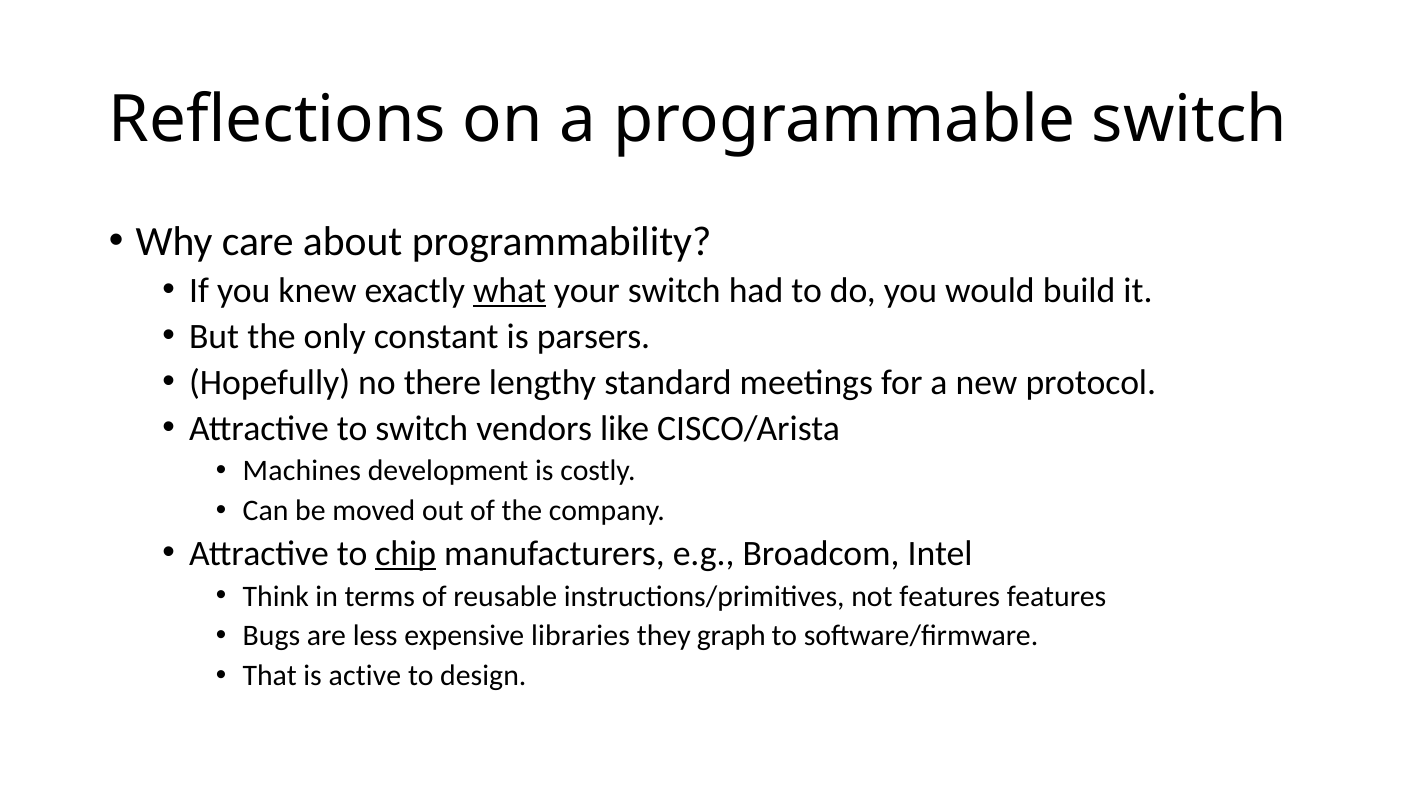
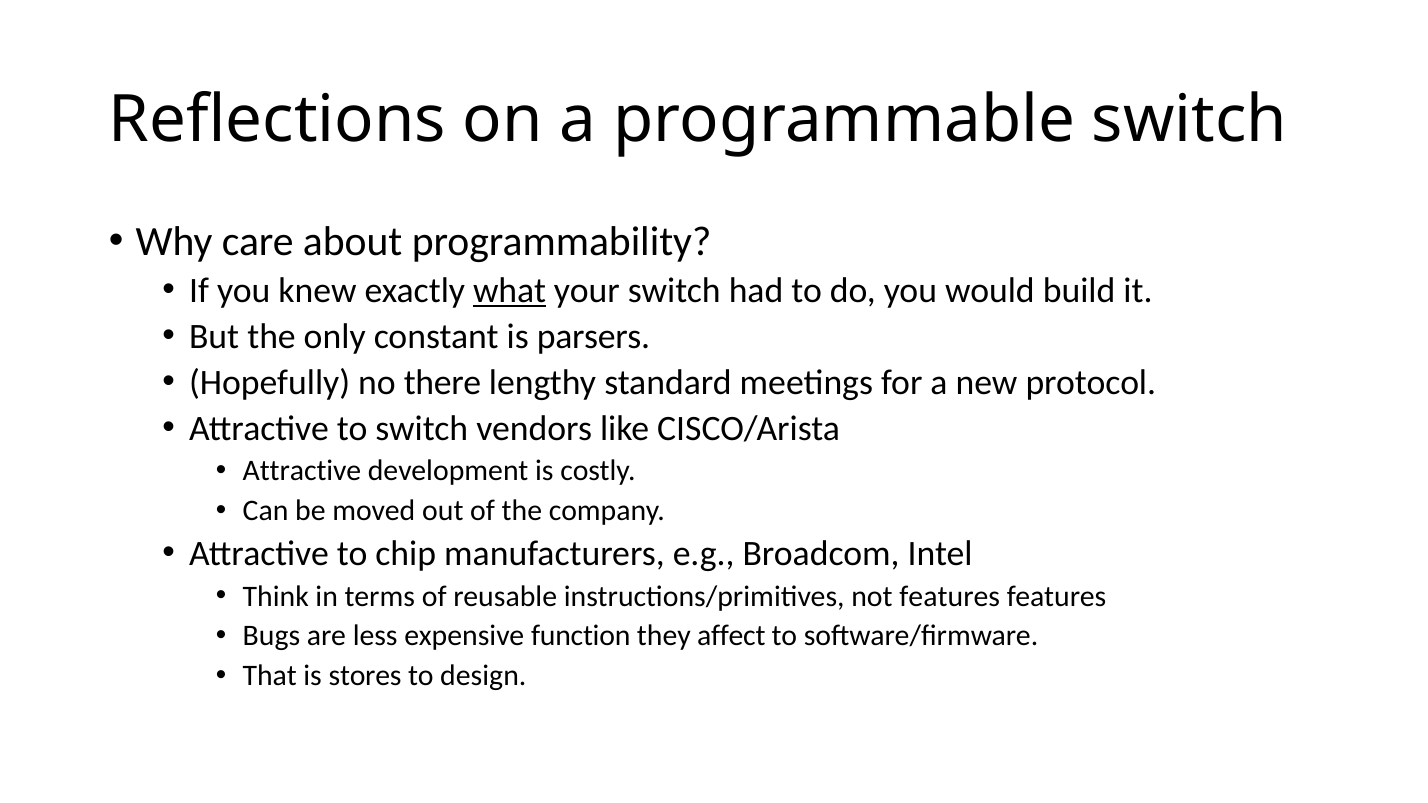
Machines at (302, 471): Machines -> Attractive
chip underline: present -> none
libraries: libraries -> function
graph: graph -> affect
active: active -> stores
